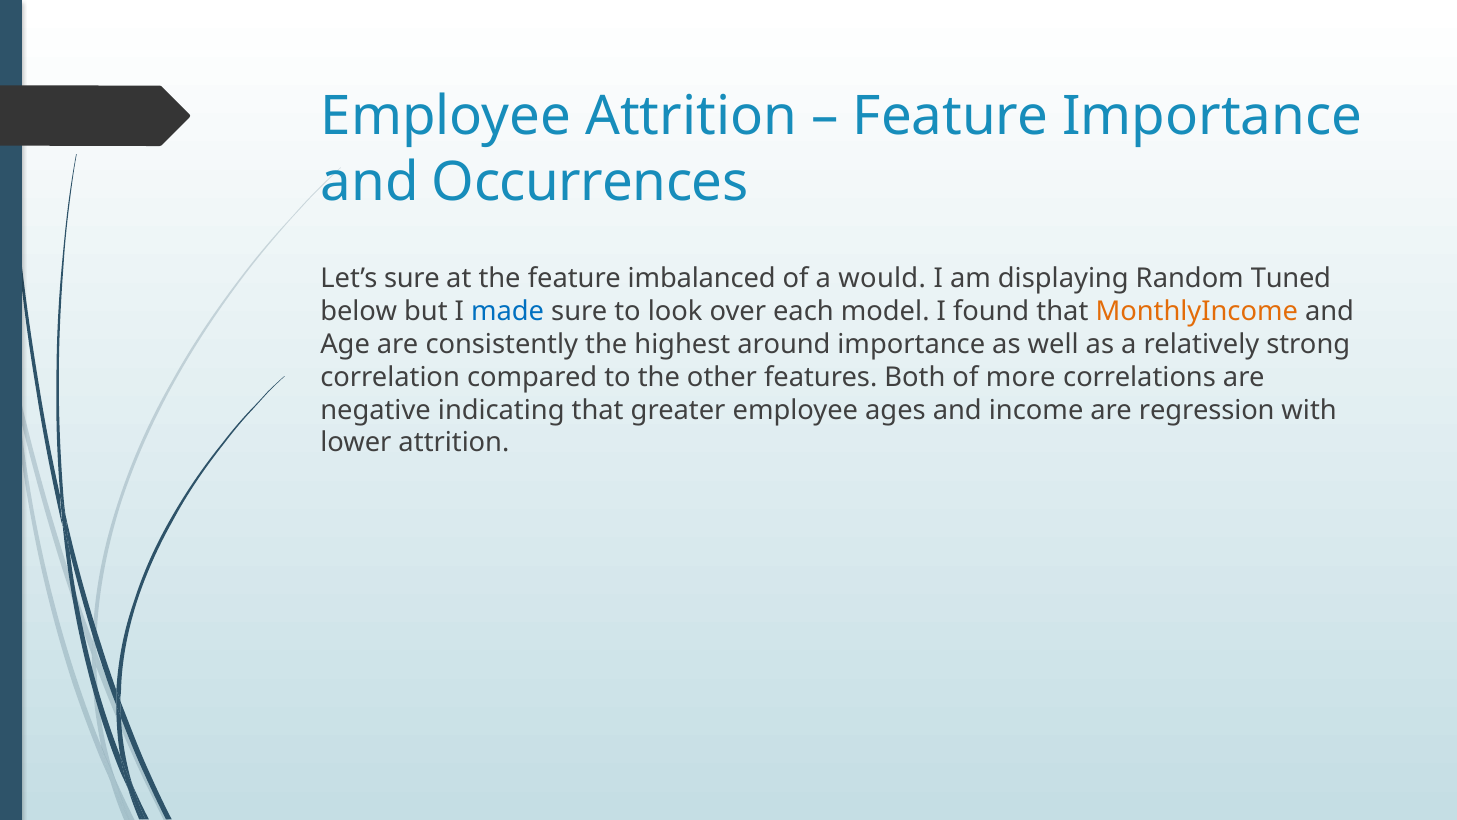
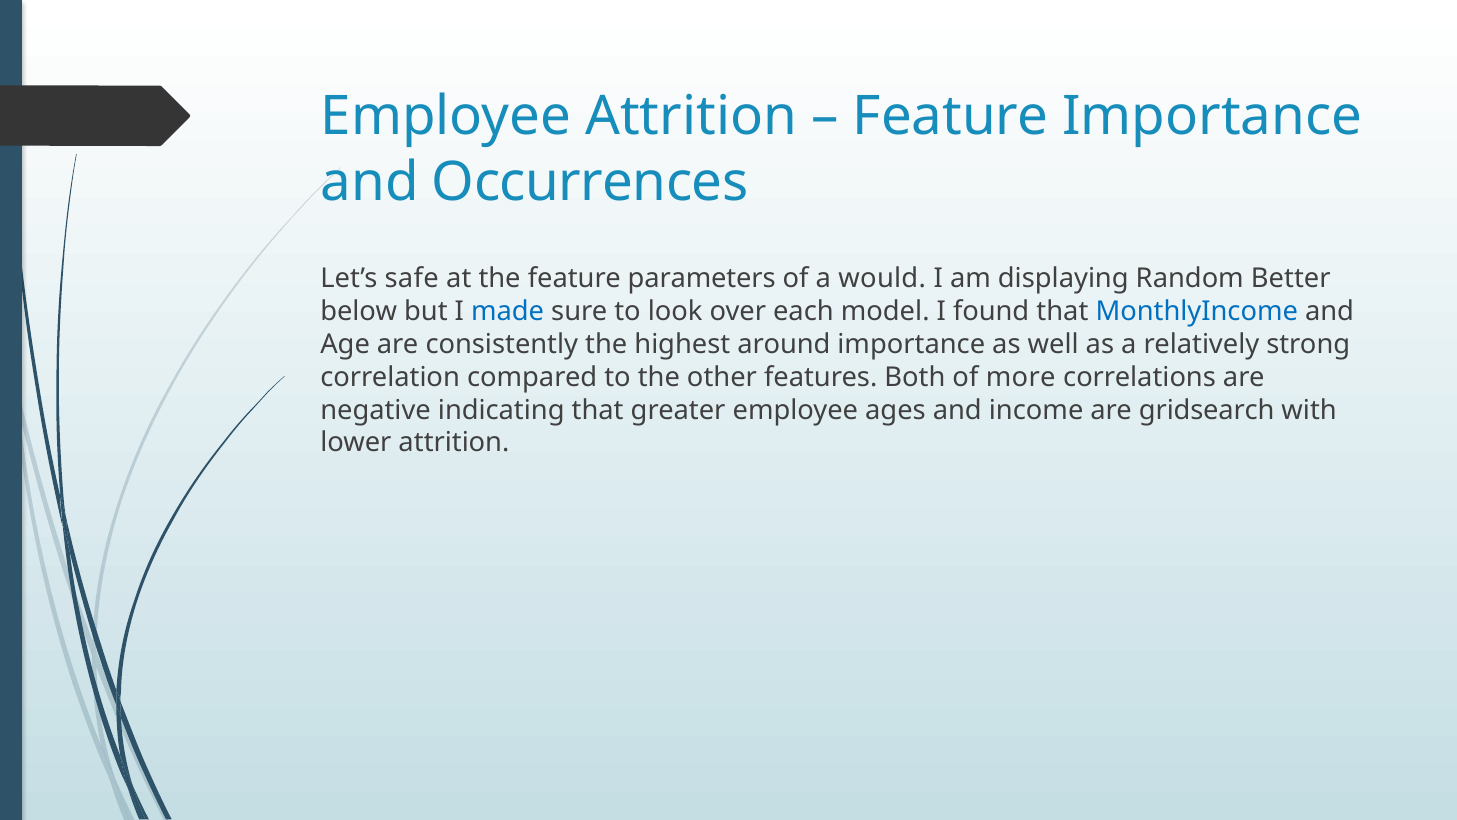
Let’s sure: sure -> safe
imbalanced: imbalanced -> parameters
Tuned: Tuned -> Better
MonthlyIncome colour: orange -> blue
regression: regression -> gridsearch
